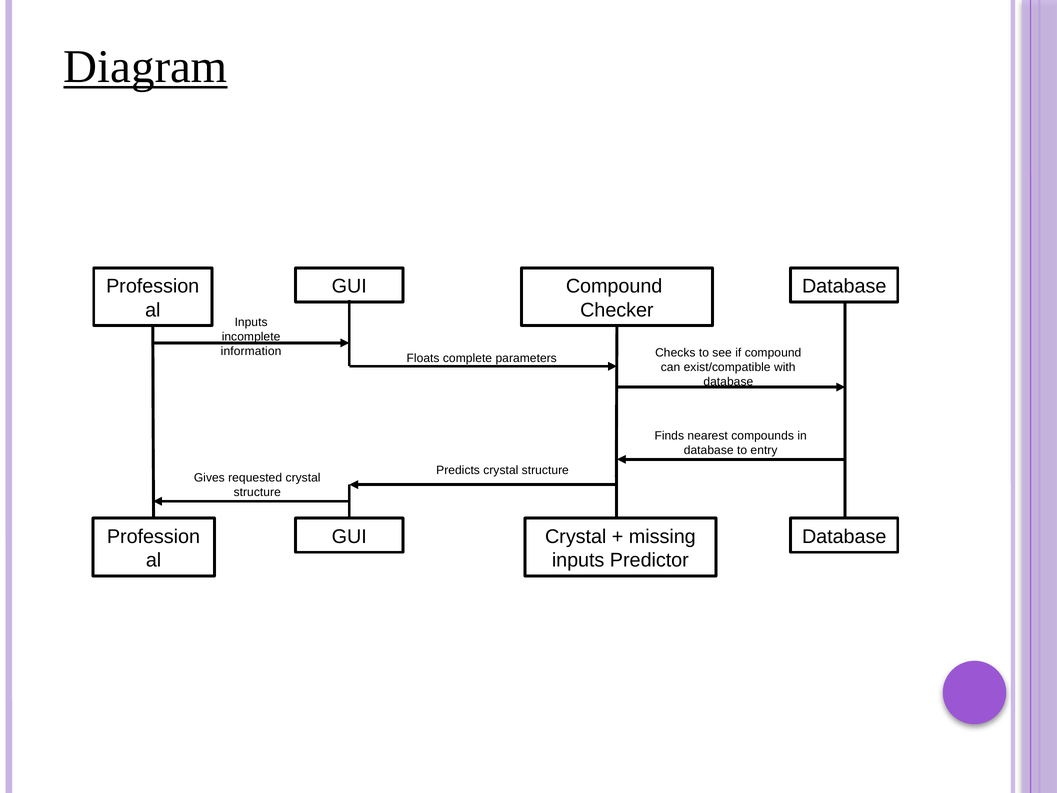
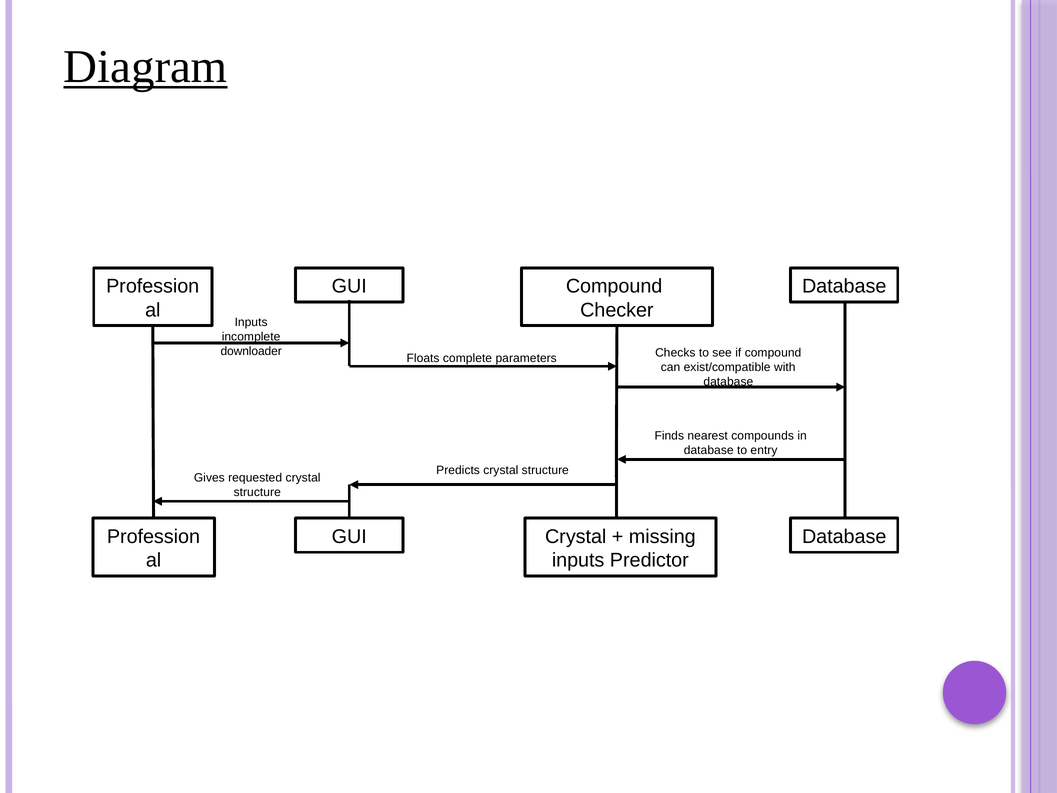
information: information -> downloader
